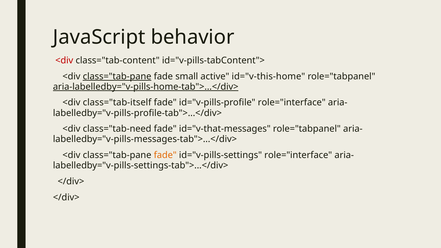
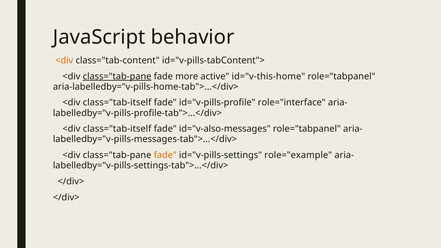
<div at (64, 60) colour: red -> orange
small: small -> more
aria-labelledby="v-pills-home-tab">...</div> underline: present -> none
class="tab-need at (117, 129): class="tab-need -> class="tab-itself
id="v-that-messages: id="v-that-messages -> id="v-also-messages
id="v-pills-settings role="interface: role="interface -> role="example
